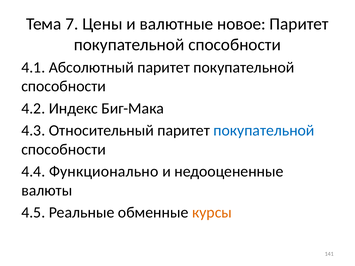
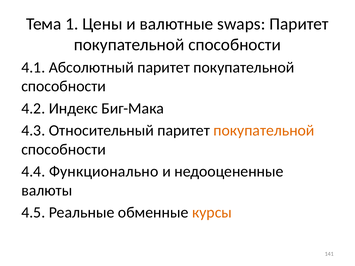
7: 7 -> 1
новое: новое -> swaps
покупательной at (264, 131) colour: blue -> orange
